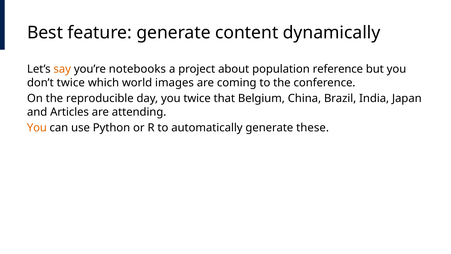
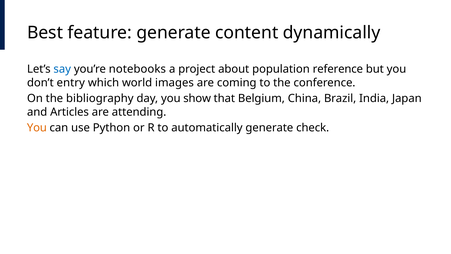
say colour: orange -> blue
don’t twice: twice -> entry
reproducible: reproducible -> bibliography
you twice: twice -> show
these: these -> check
